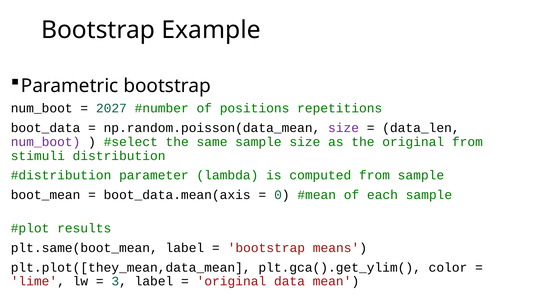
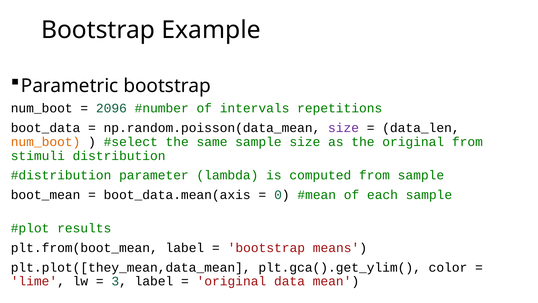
2027: 2027 -> 2096
positions: positions -> intervals
num_boot at (46, 142) colour: purple -> orange
plt.same(boot_mean: plt.same(boot_mean -> plt.from(boot_mean
